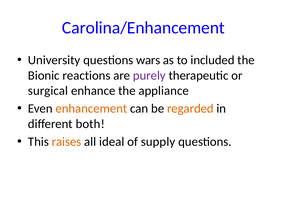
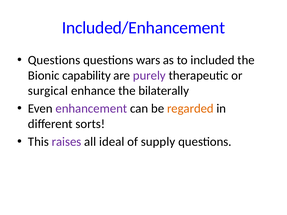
Carolina/Enhancement: Carolina/Enhancement -> Included/Enhancement
University at (54, 60): University -> Questions
reactions: reactions -> capability
appliance: appliance -> bilaterally
enhancement colour: orange -> purple
both: both -> sorts
raises colour: orange -> purple
